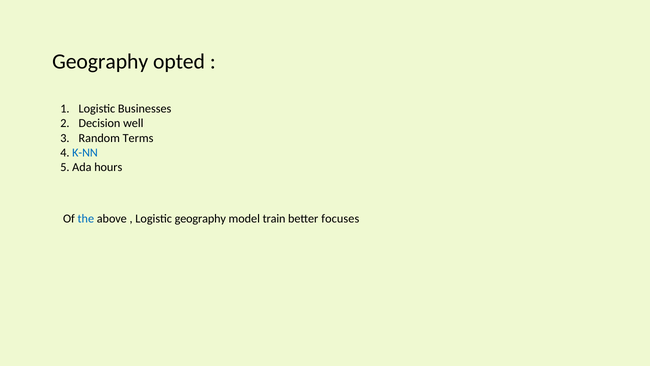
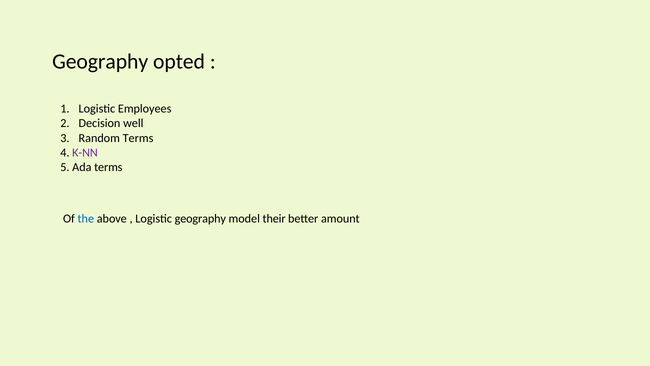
Businesses: Businesses -> Employees
K-NN colour: blue -> purple
Ada hours: hours -> terms
train: train -> their
focuses: focuses -> amount
